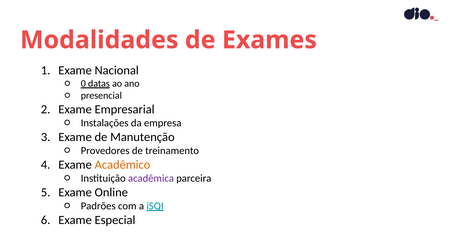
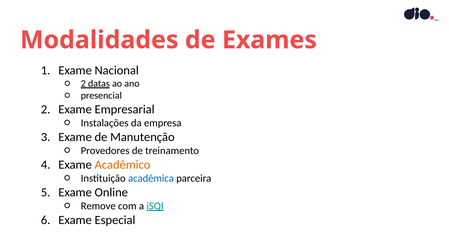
0 at (83, 84): 0 -> 2
acadêmica colour: purple -> blue
Padrões: Padrões -> Remove
